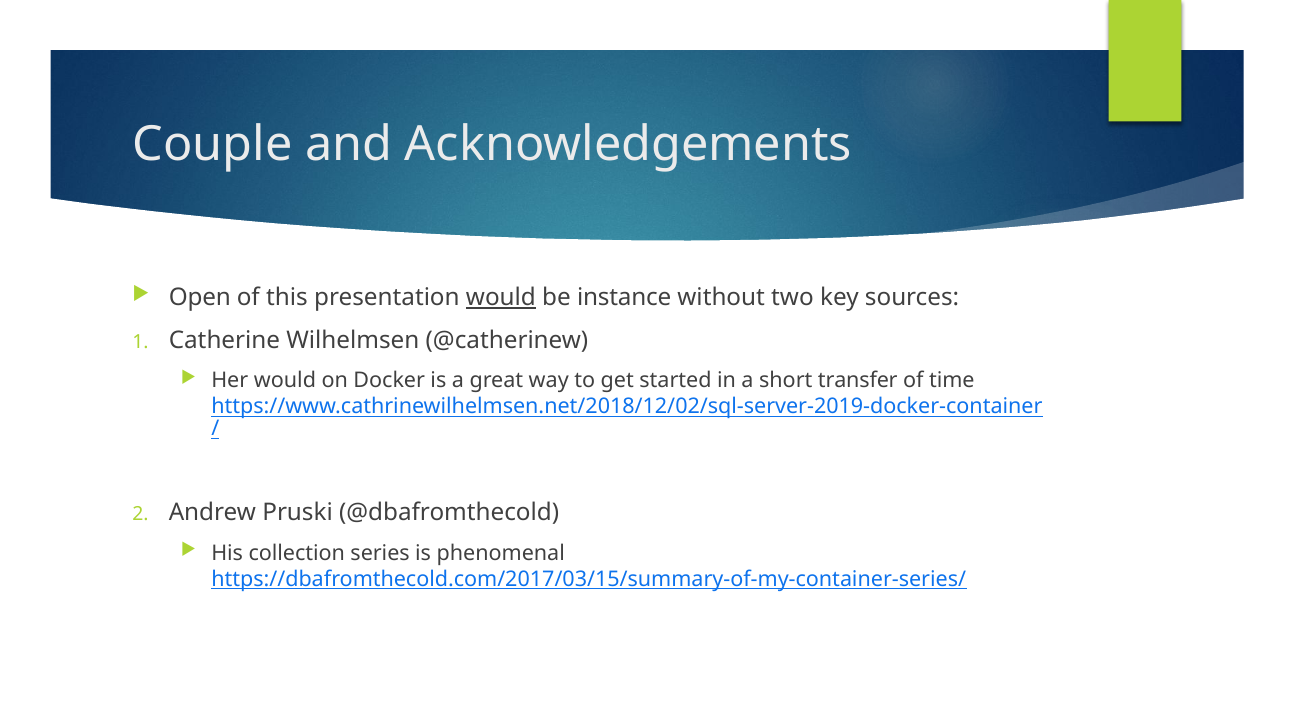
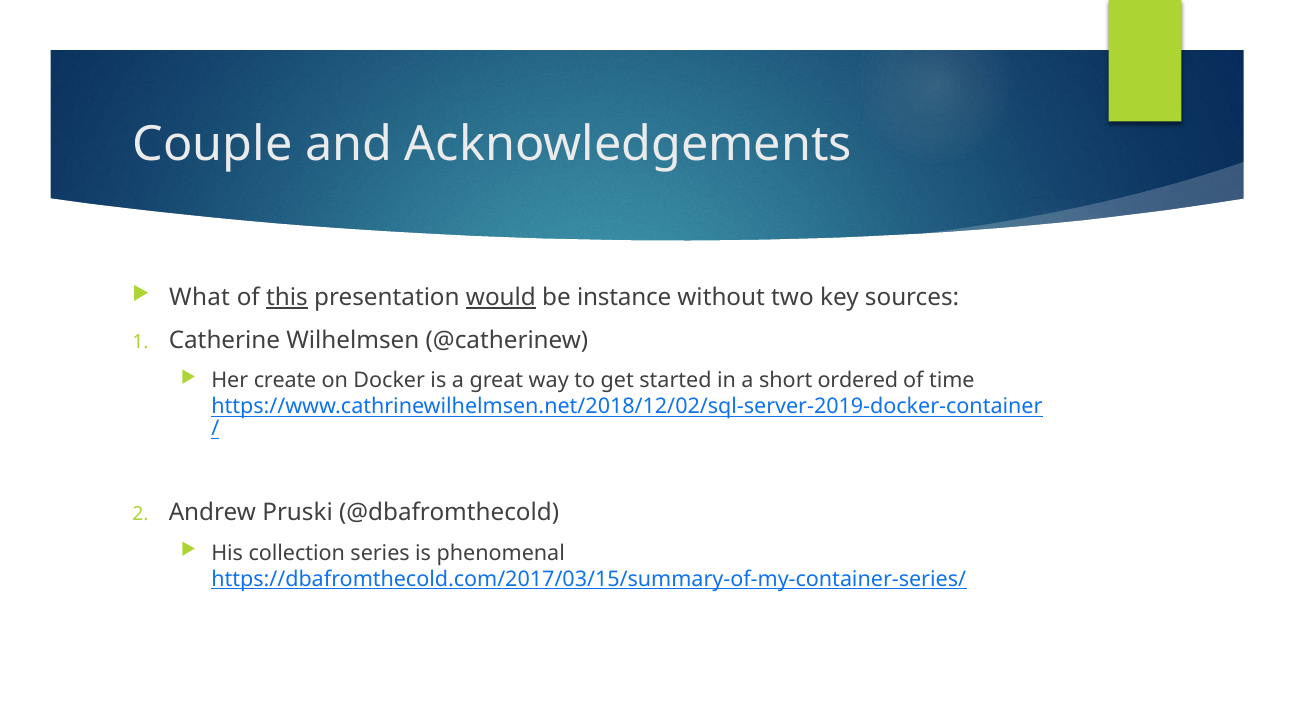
Open: Open -> What
this underline: none -> present
Her would: would -> create
transfer: transfer -> ordered
